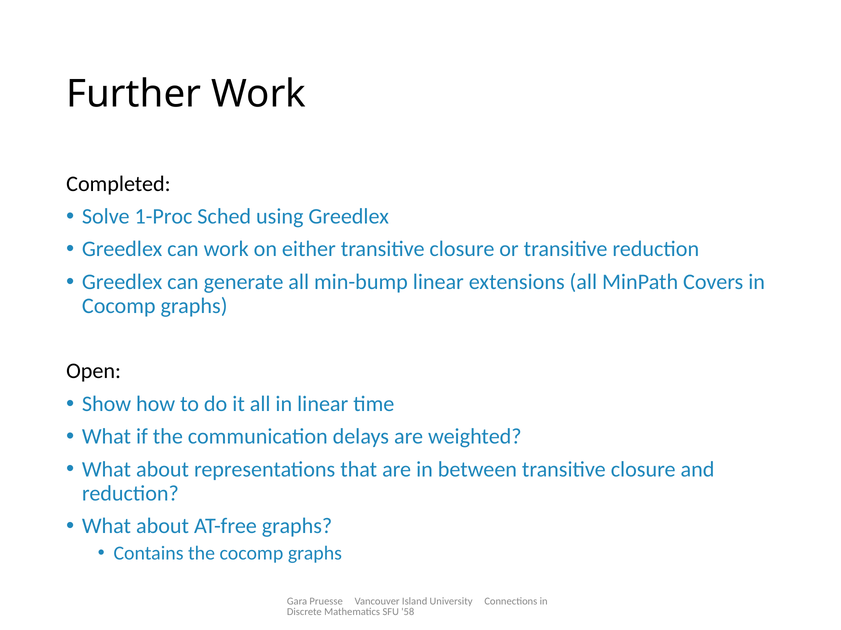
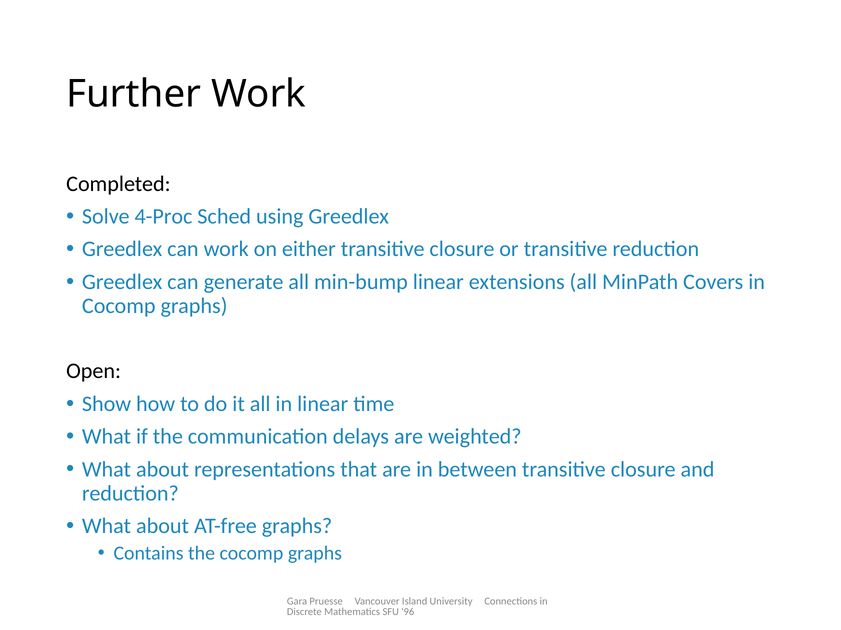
1-Proc: 1-Proc -> 4-Proc
58: 58 -> 96
